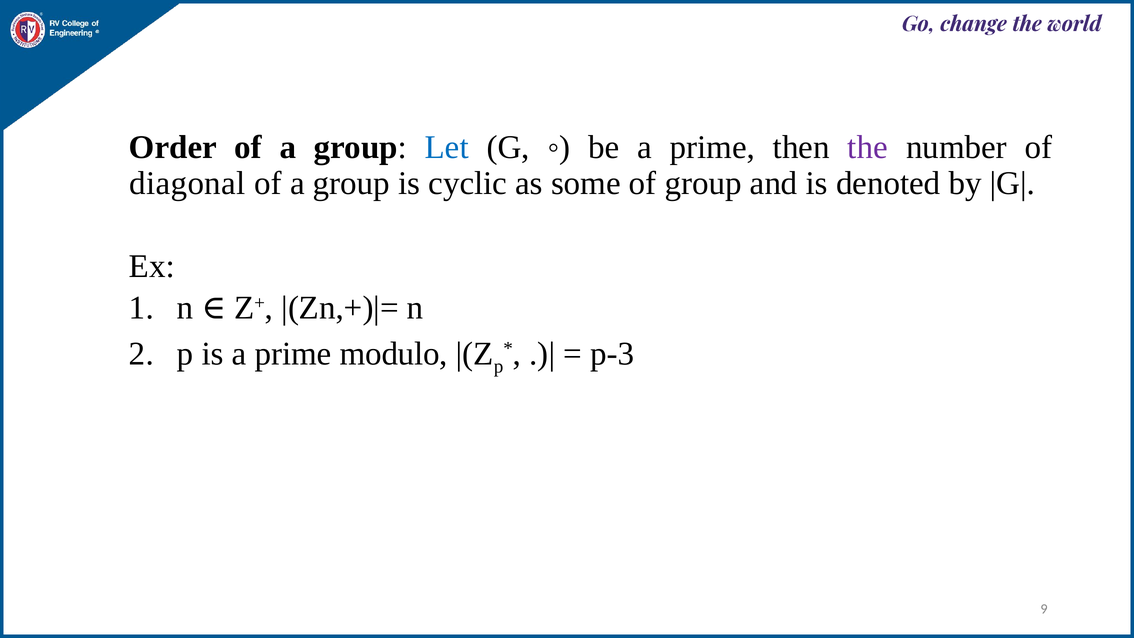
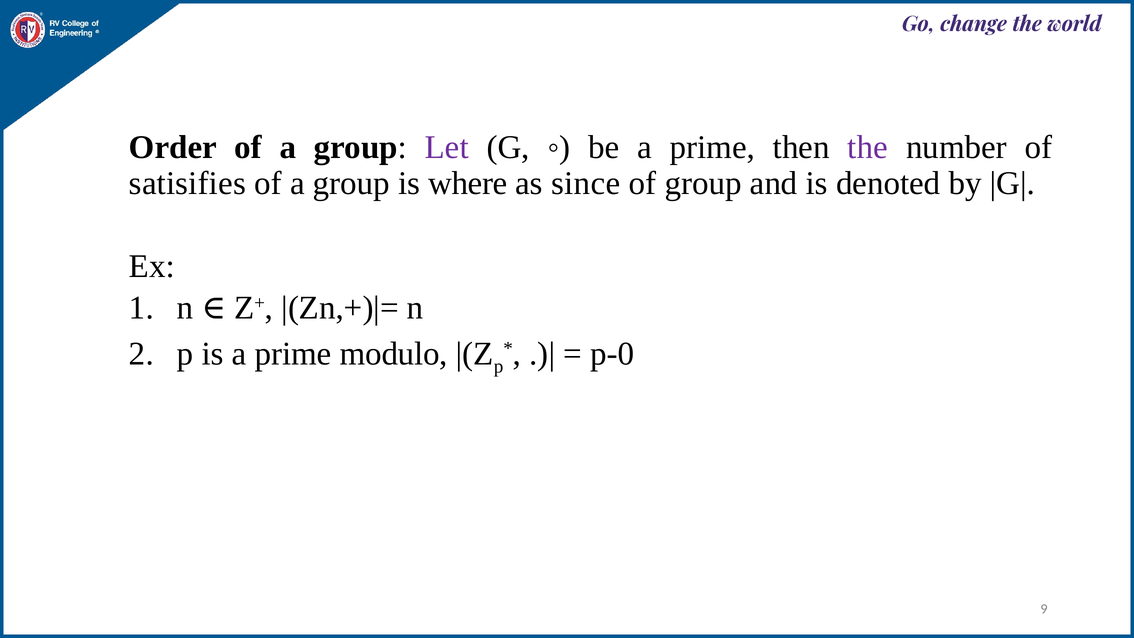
Let colour: blue -> purple
diagonal: diagonal -> satisifies
cyclic: cyclic -> where
some: some -> since
p-3: p-3 -> p-0
